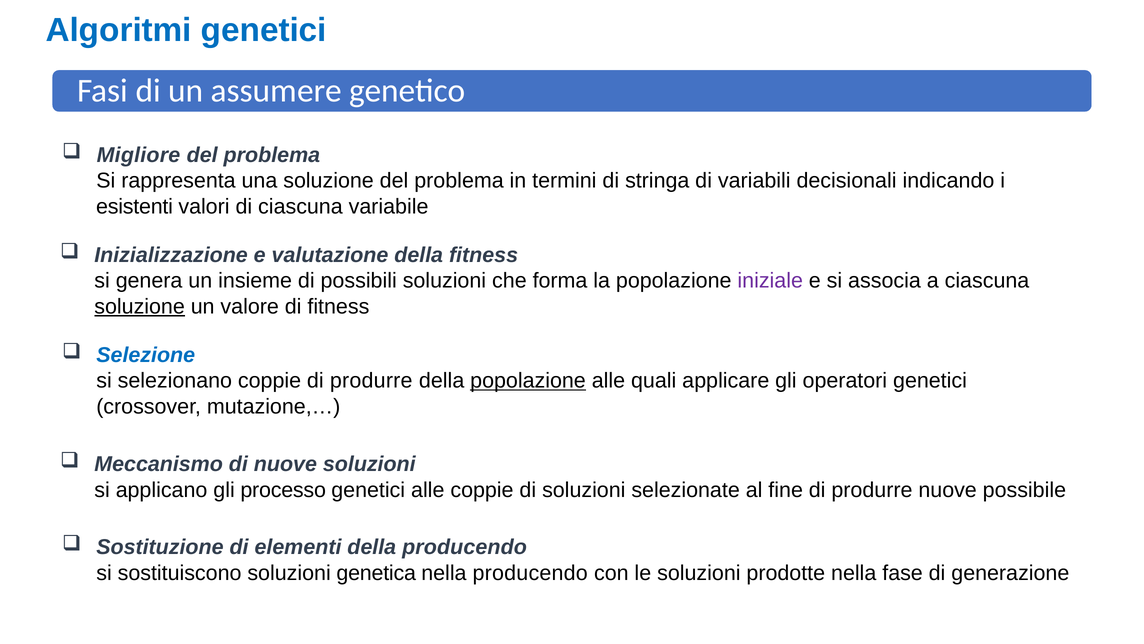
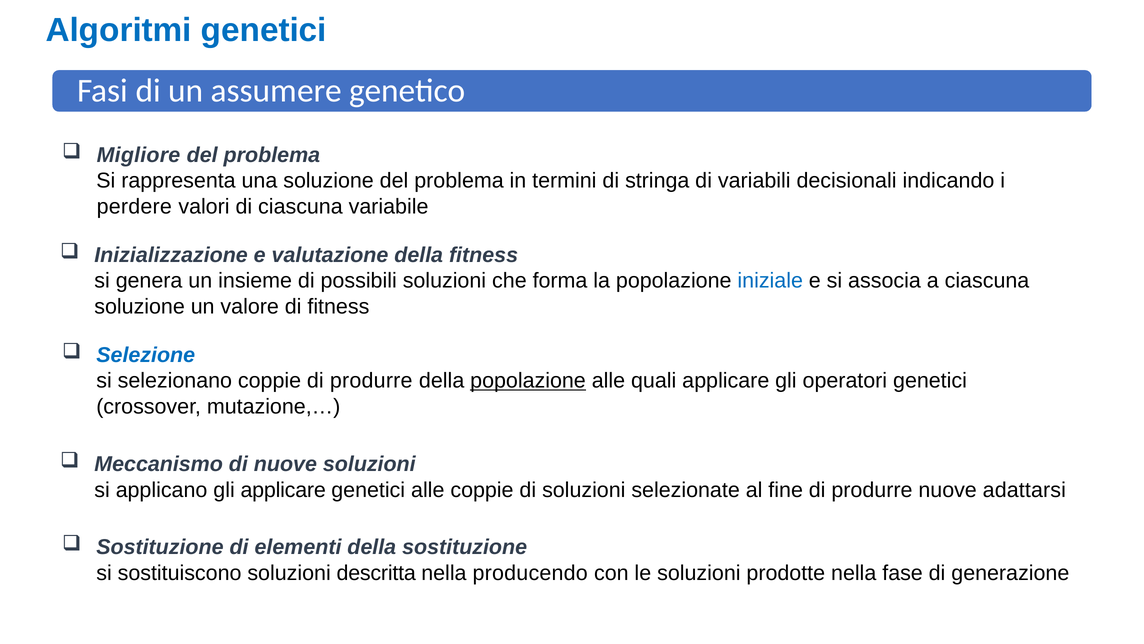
esistenti: esistenti -> perdere
iniziale colour: purple -> blue
soluzione at (140, 306) underline: present -> none
gli processo: processo -> applicare
possibile: possibile -> adattarsi
della producendo: producendo -> sostituzione
genetica: genetica -> descritta
